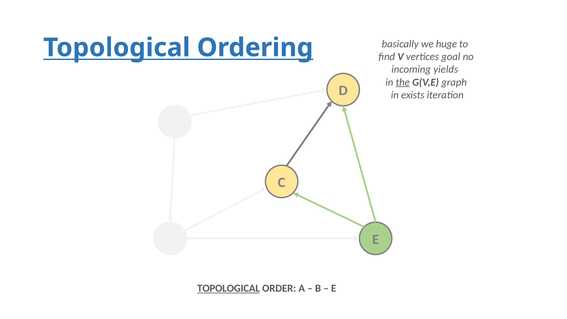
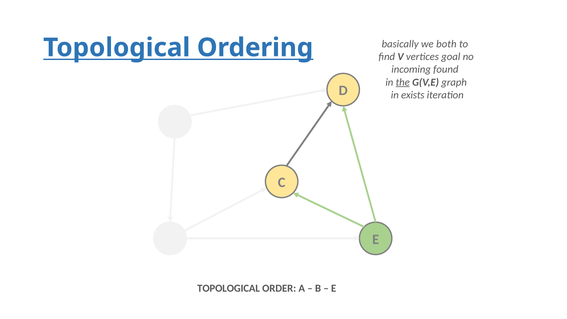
huge: huge -> both
yields: yields -> found
TOPOLOGICAL at (229, 288) underline: present -> none
